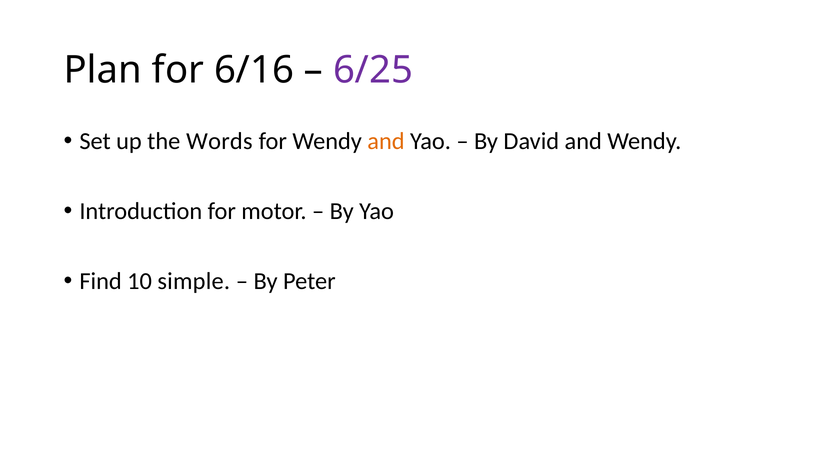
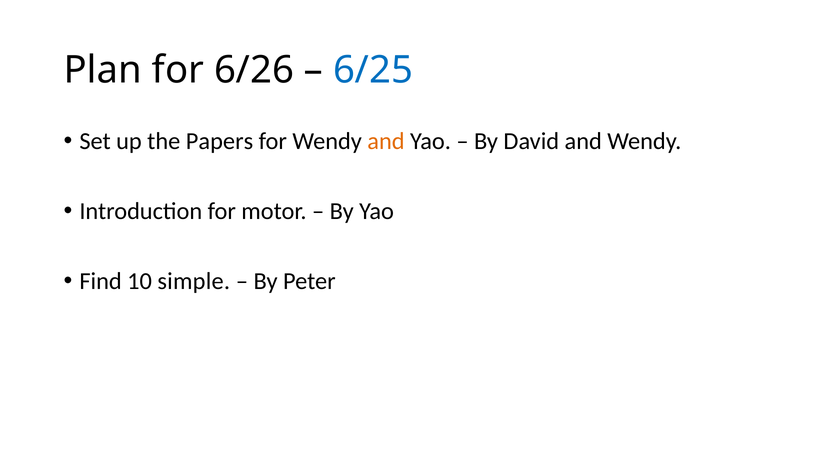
6/16: 6/16 -> 6/26
6/25 colour: purple -> blue
Words: Words -> Papers
